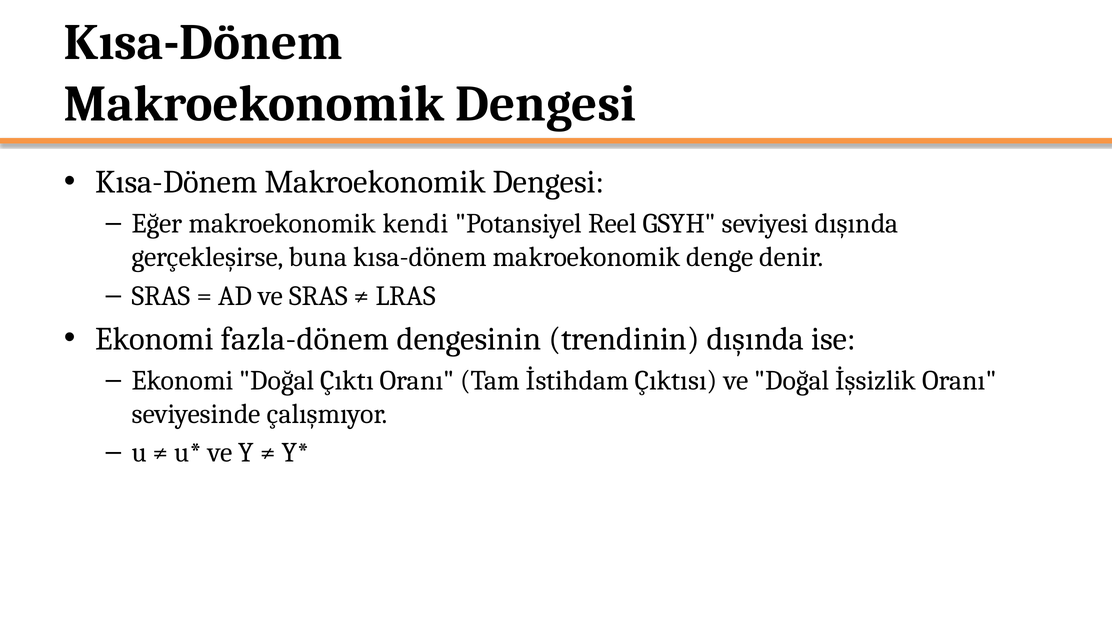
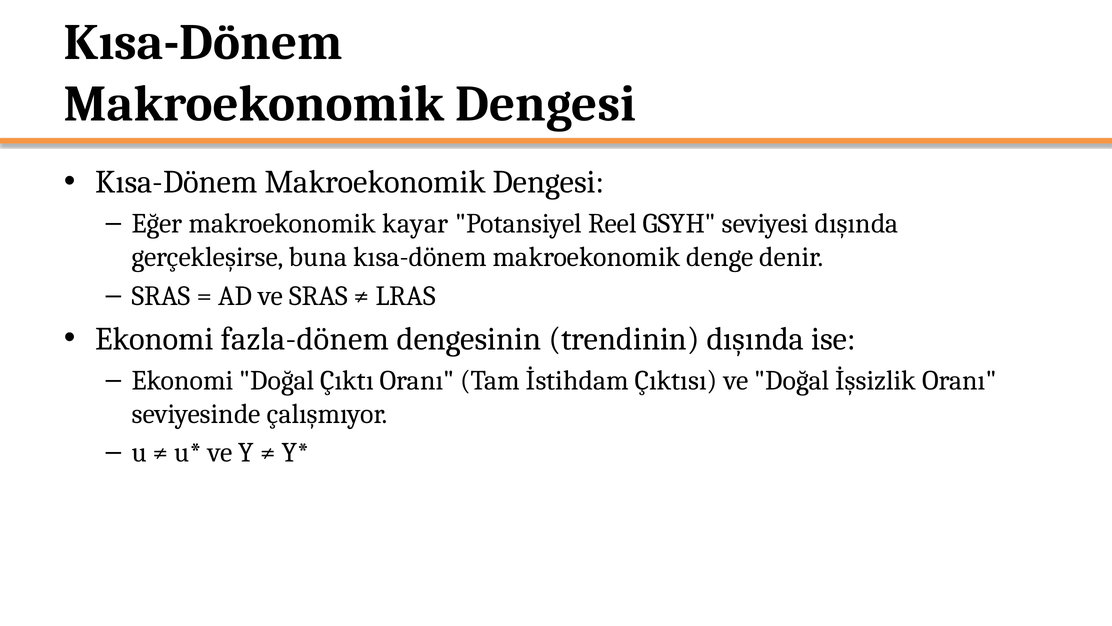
kendi: kendi -> kayar
